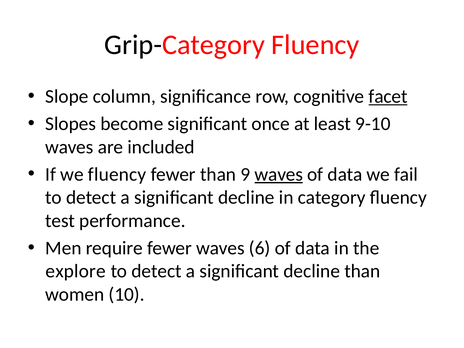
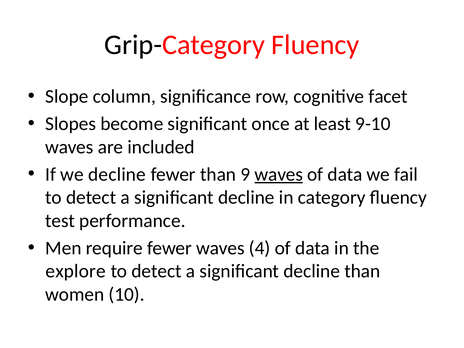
facet underline: present -> none
we fluency: fluency -> decline
6: 6 -> 4
